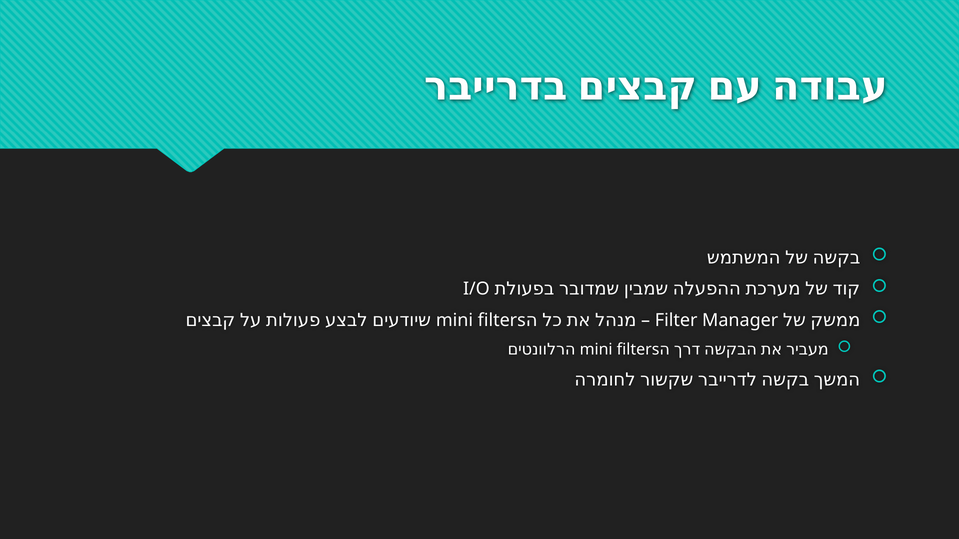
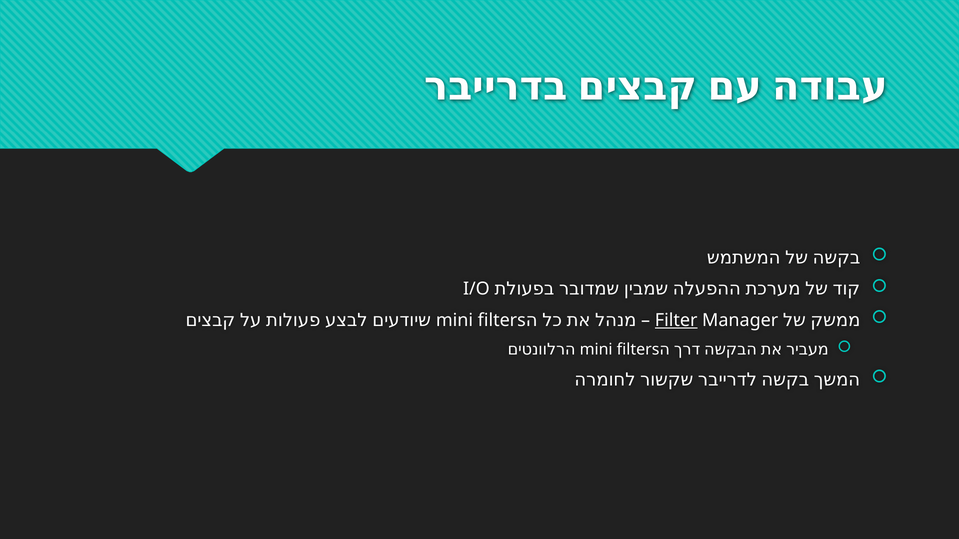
Filter underline: none -> present
